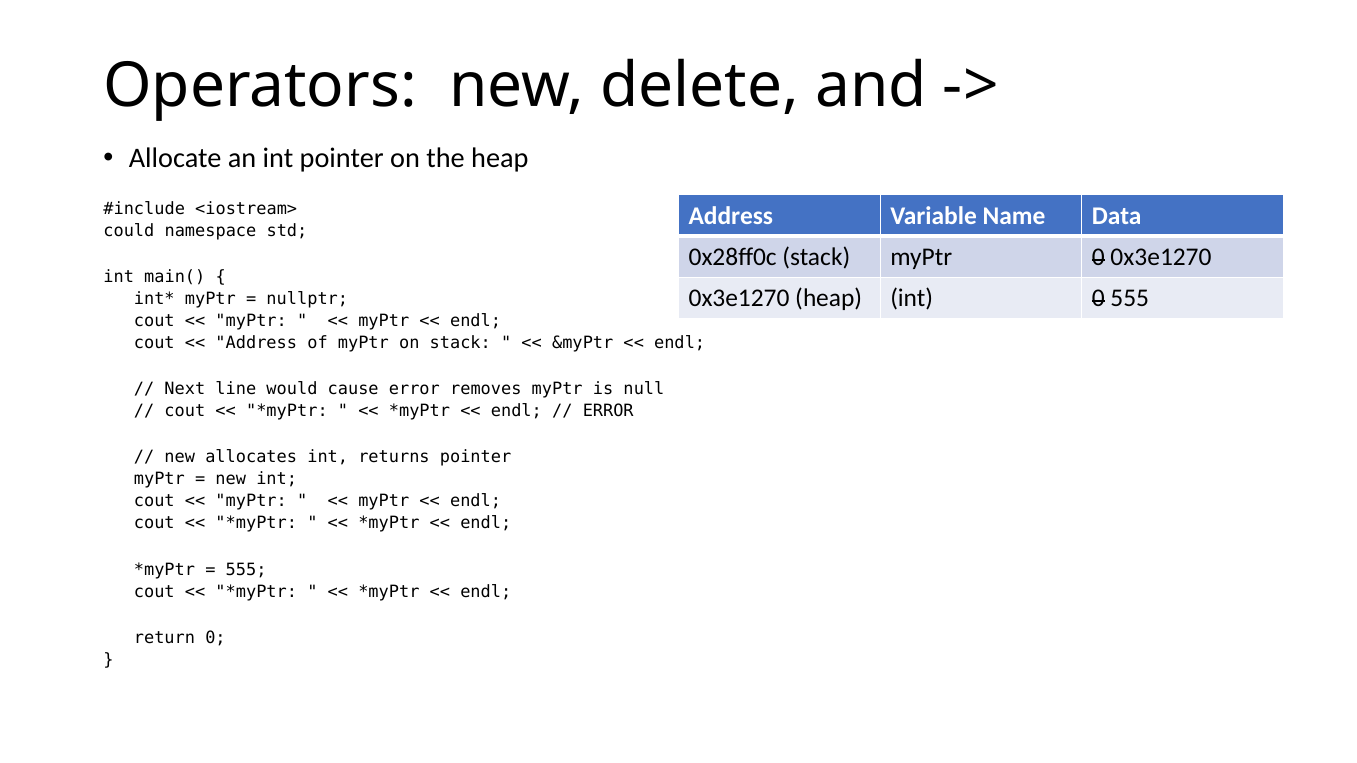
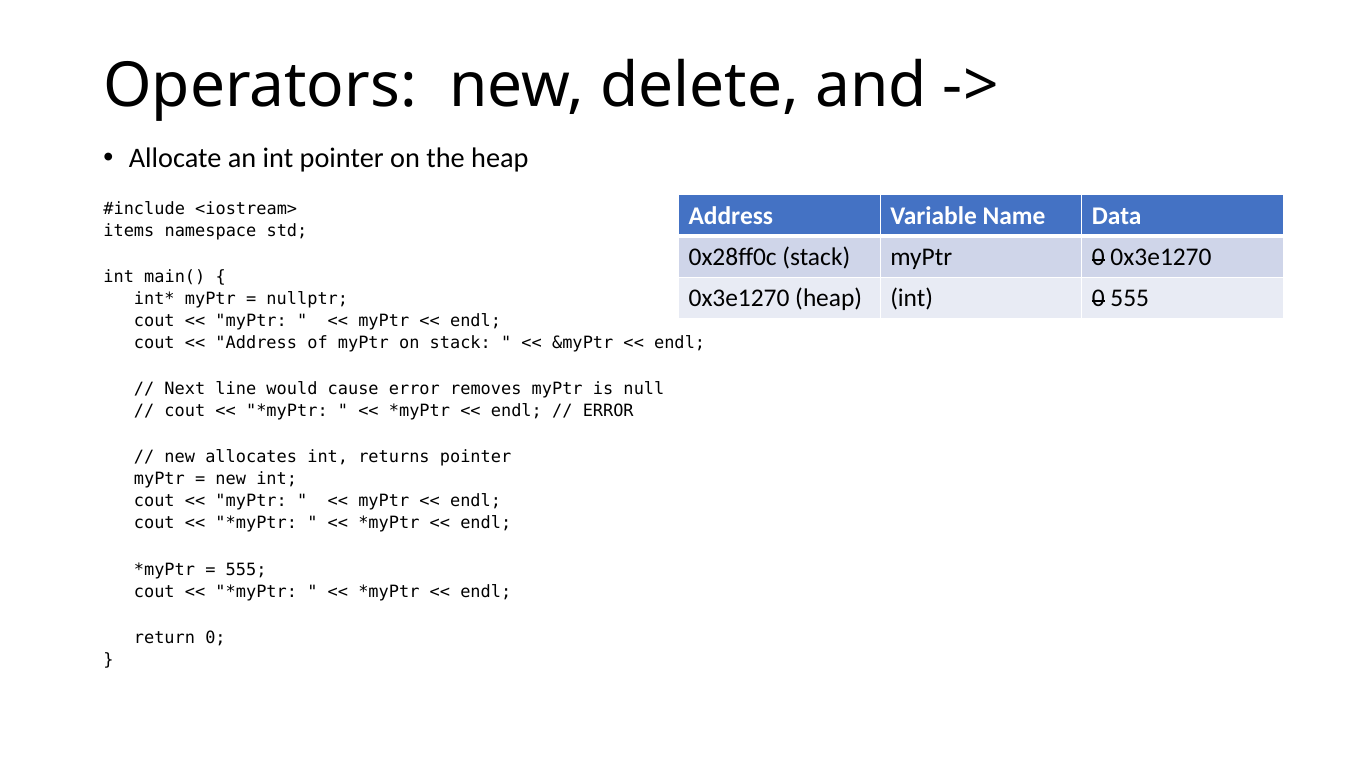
could: could -> items
